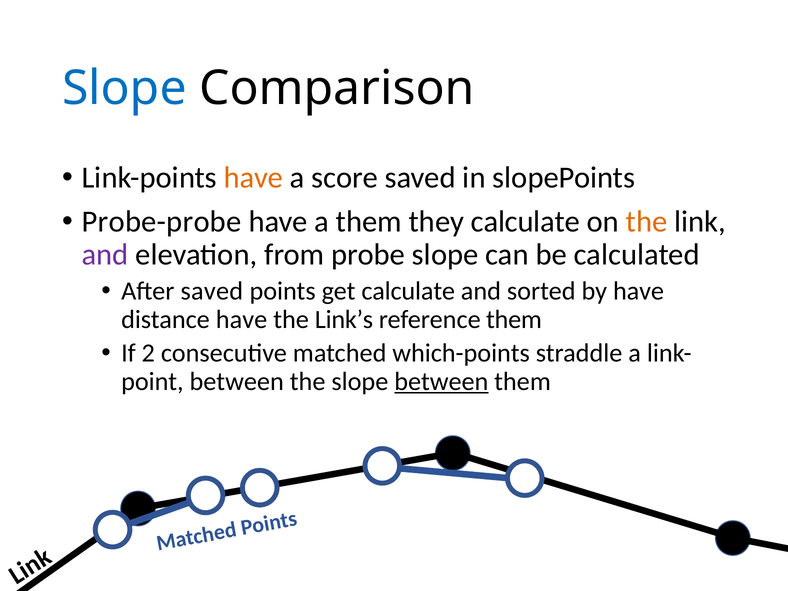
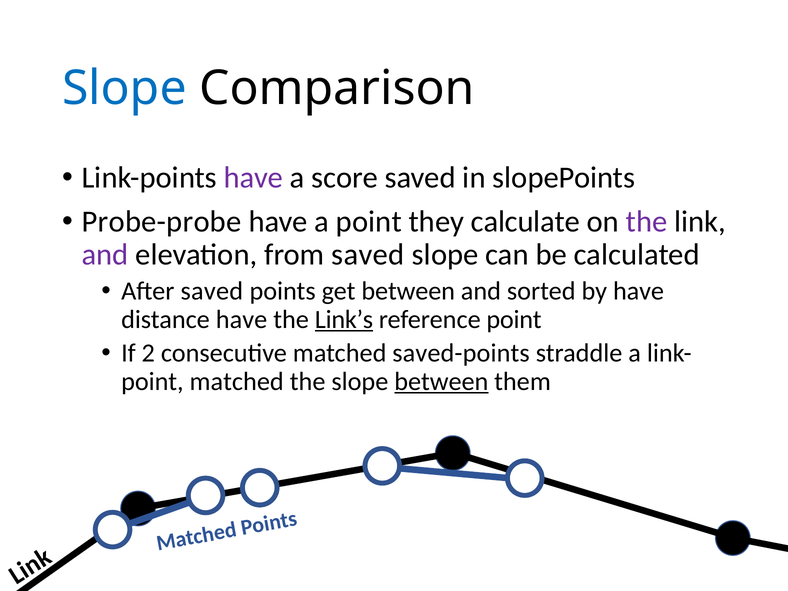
have at (253, 178) colour: orange -> purple
a them: them -> point
the at (647, 222) colour: orange -> purple
from probe: probe -> saved
get calculate: calculate -> between
Link’s underline: none -> present
reference them: them -> point
which-points: which-points -> saved-points
between at (237, 382): between -> matched
